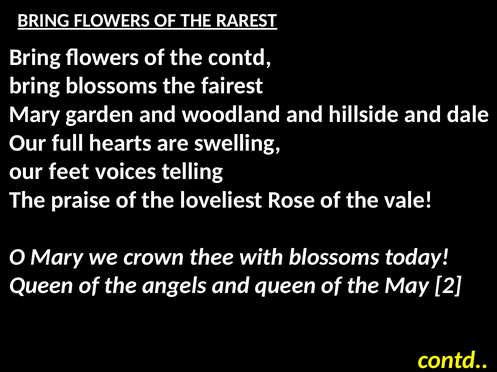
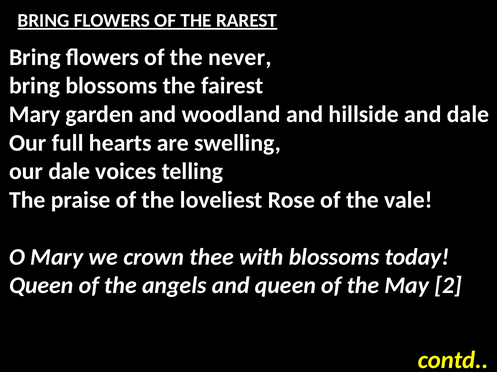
the contd: contd -> never
our feet: feet -> dale
